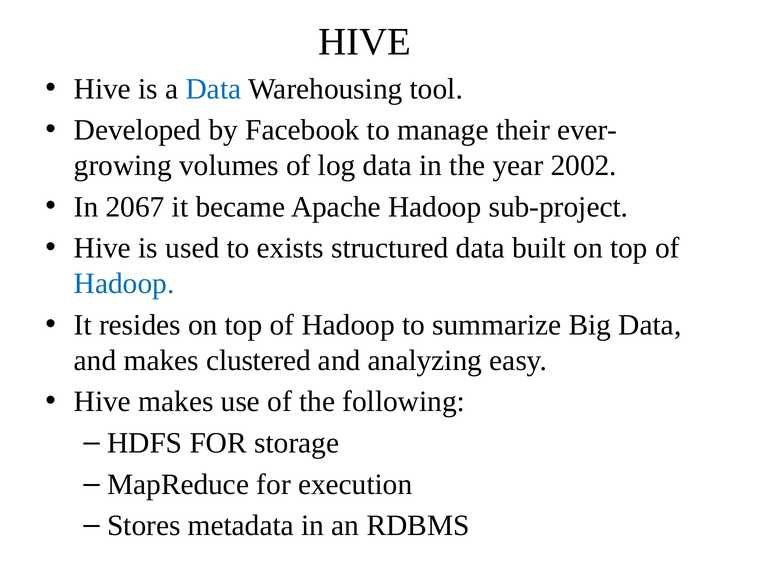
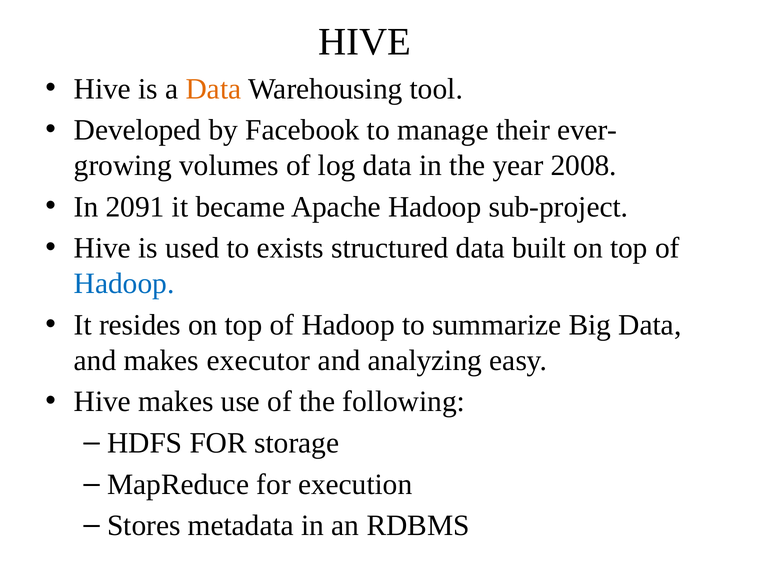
Data at (213, 89) colour: blue -> orange
2002: 2002 -> 2008
2067: 2067 -> 2091
clustered: clustered -> executor
